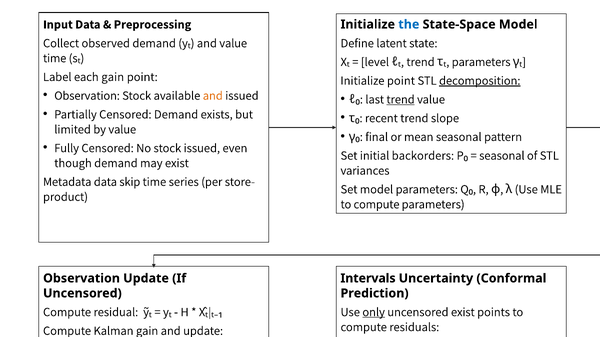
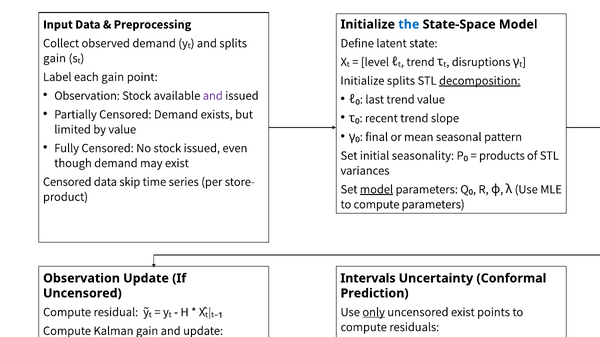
and value: value -> splits
time at (55, 58): time -> gain
parameters at (481, 62): parameters -> disruptions
Initialize point: point -> splits
and at (213, 96) colour: orange -> purple
trend at (401, 99) underline: present -> none
backorders: backorders -> seasonality
seasonal at (502, 156): seasonal -> products
Metadata at (67, 182): Metadata -> Censored
model at (376, 190) underline: none -> present
